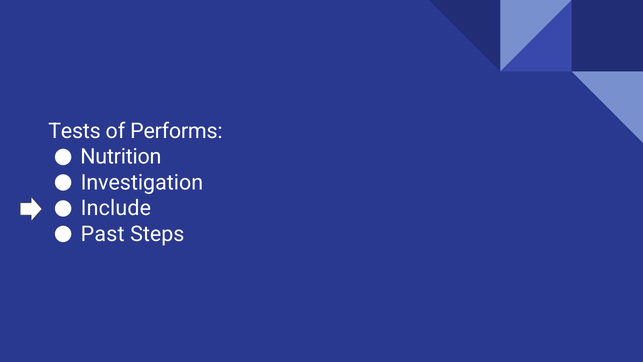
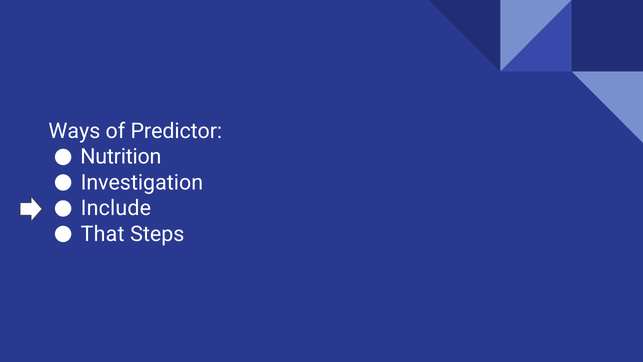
Tests: Tests -> Ways
Performs: Performs -> Predictor
Past: Past -> That
